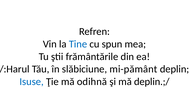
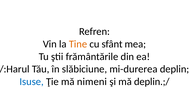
Tine colour: blue -> orange
spun: spun -> sfânt
mi-pământ: mi-pământ -> mi-durerea
odihnă: odihnă -> nimeni
